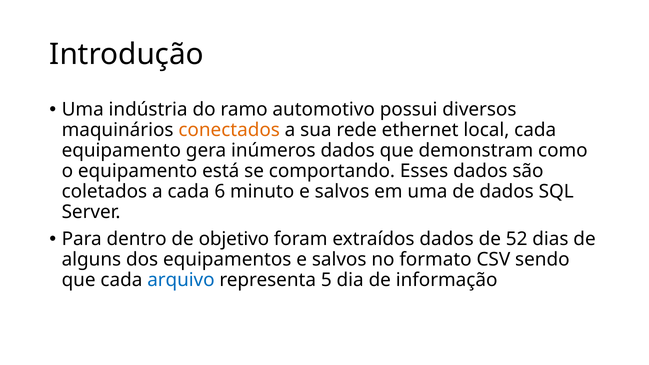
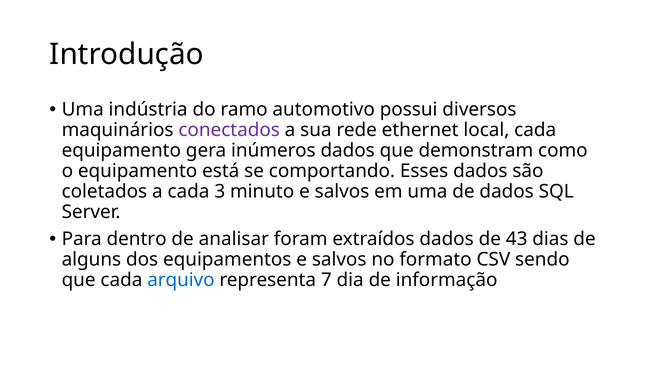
conectados colour: orange -> purple
6: 6 -> 3
objetivo: objetivo -> analisar
52: 52 -> 43
5: 5 -> 7
